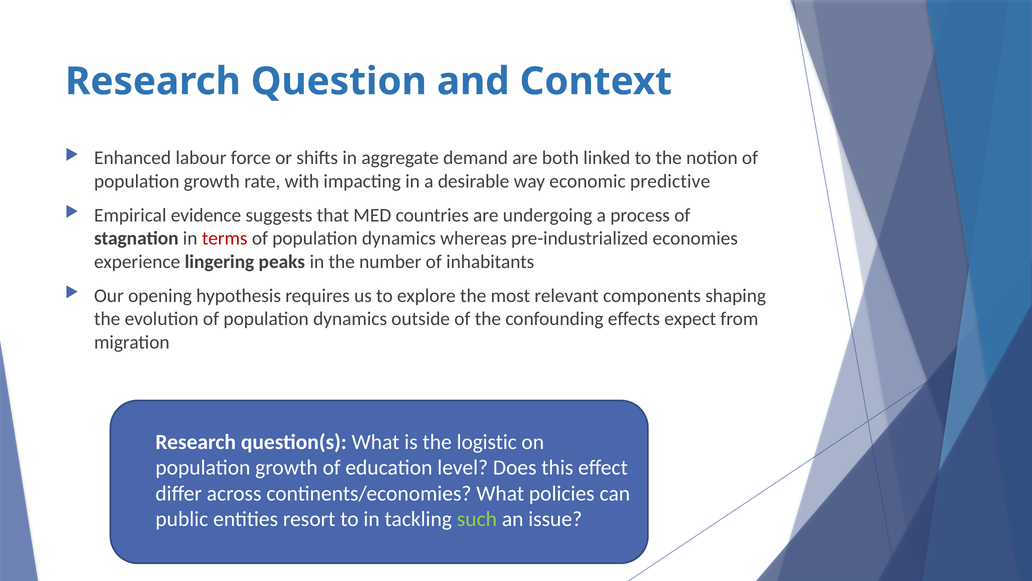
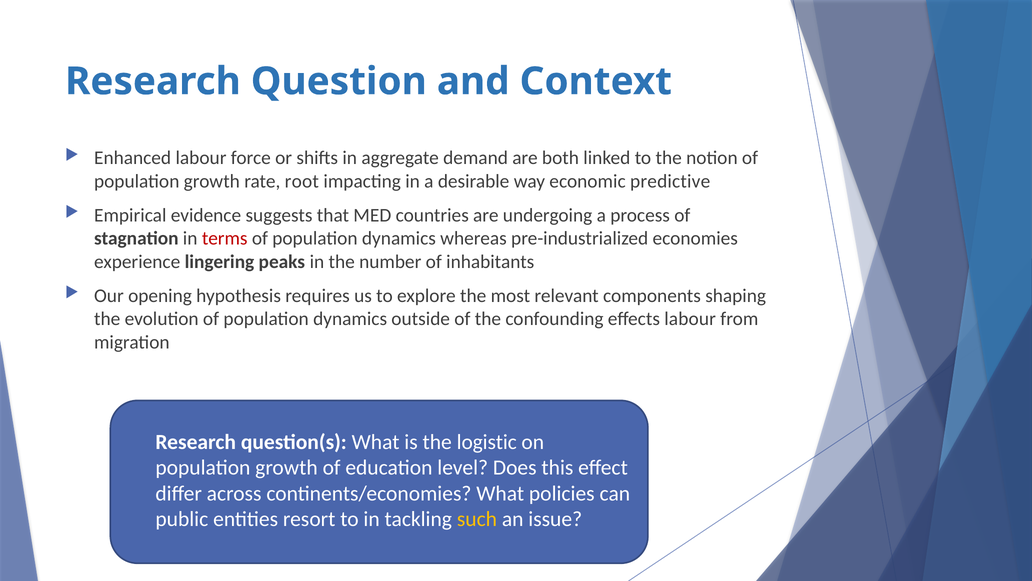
with: with -> root
effects expect: expect -> labour
such colour: light green -> yellow
